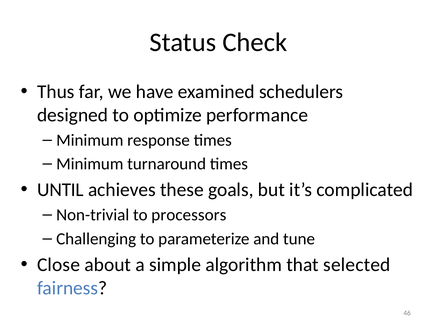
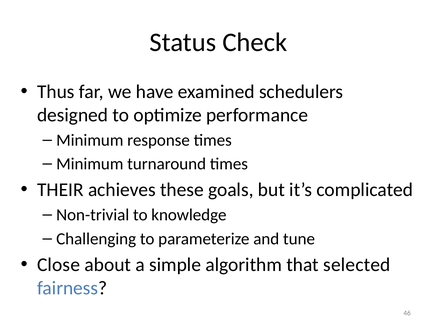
UNTIL: UNTIL -> THEIR
processors: processors -> knowledge
